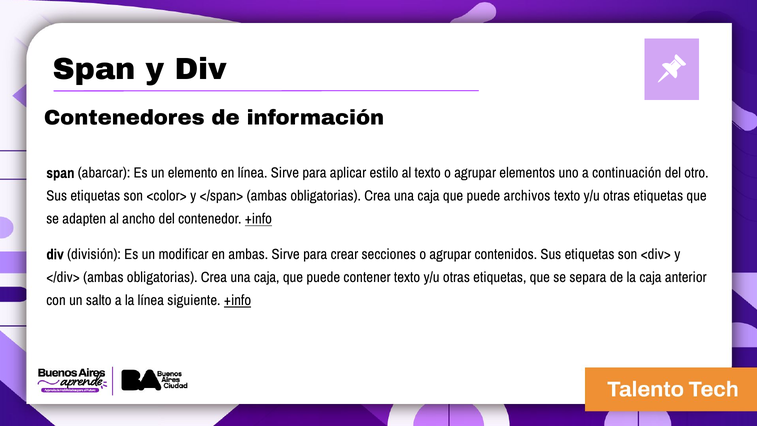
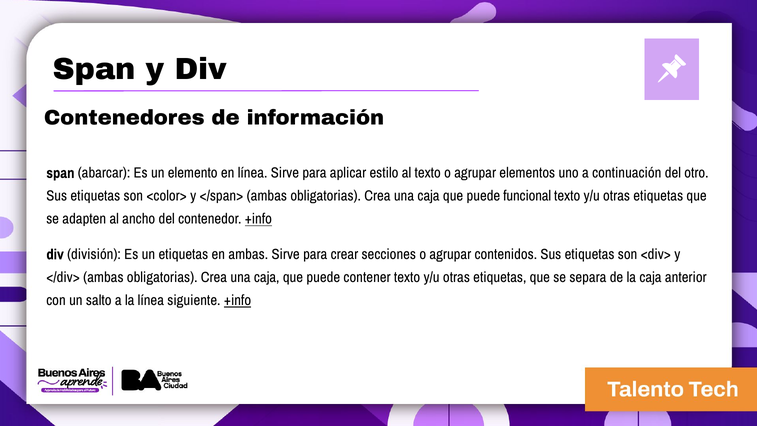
archivos: archivos -> funcional
un modificar: modificar -> etiquetas
